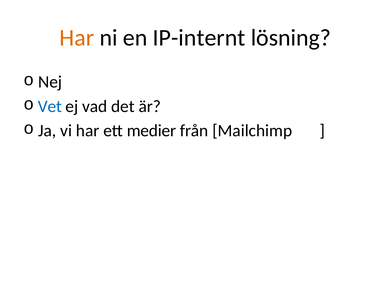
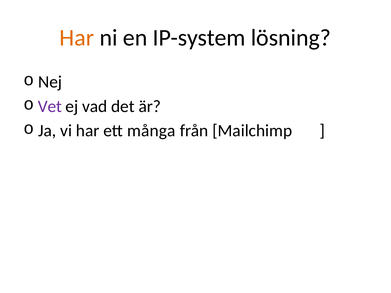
IP-internt: IP-internt -> IP-system
Vet colour: blue -> purple
medier: medier -> många
